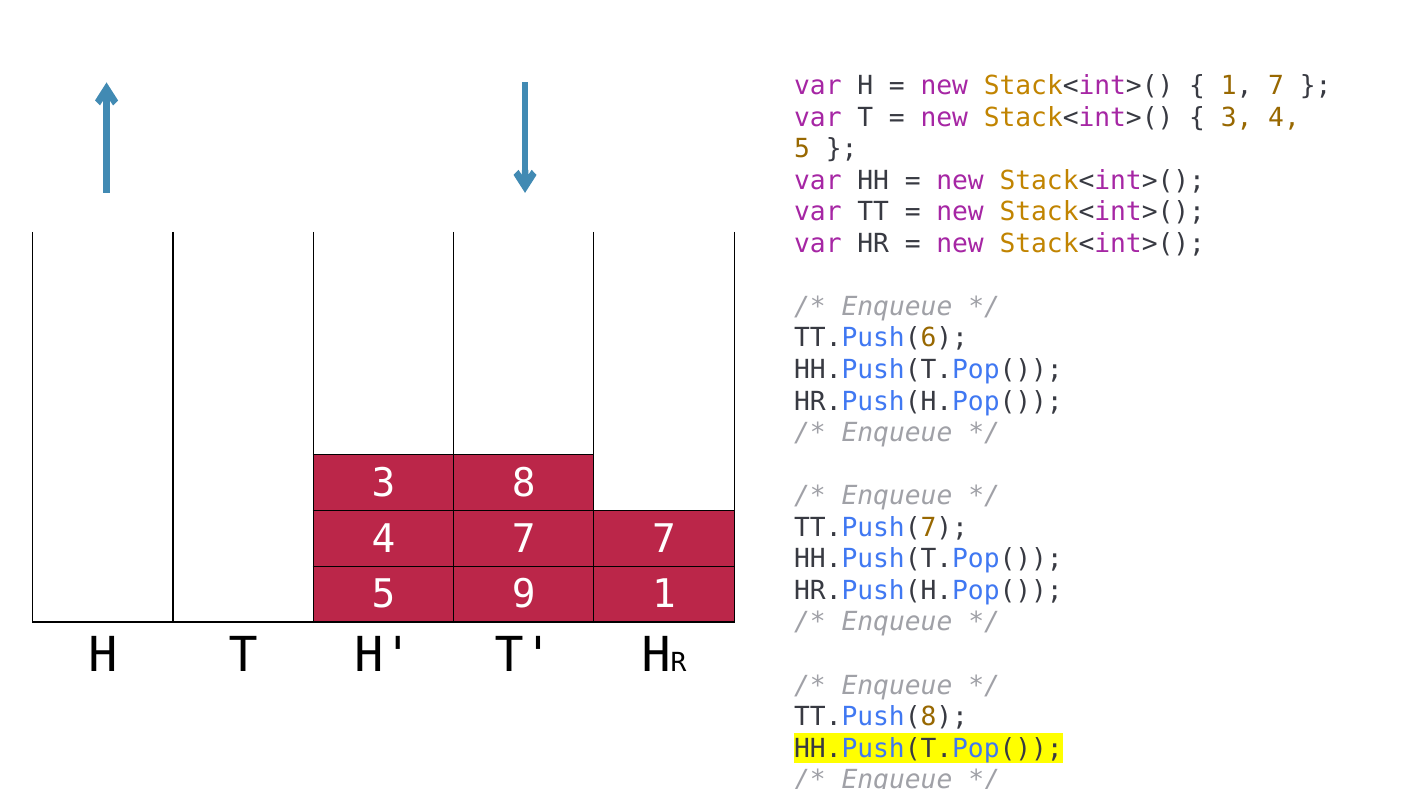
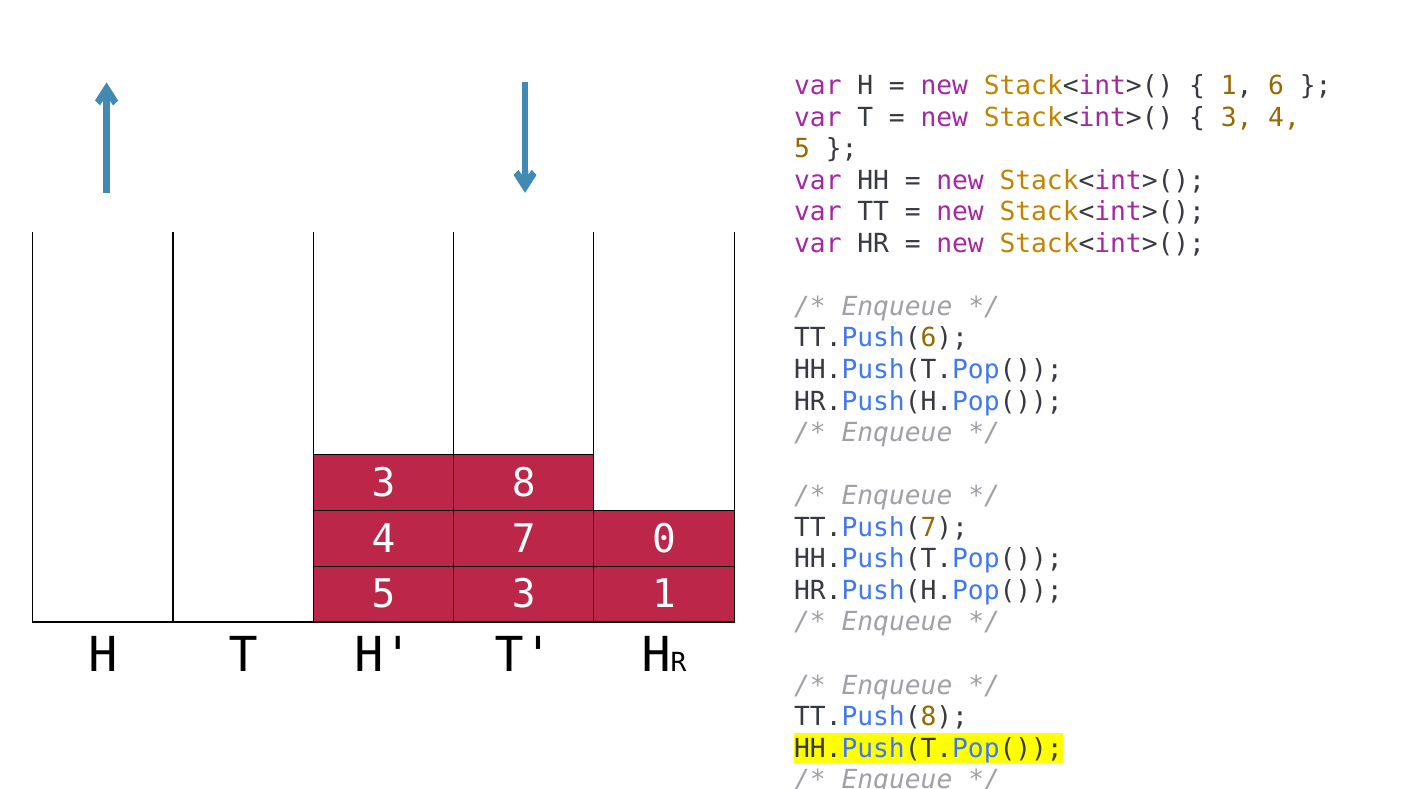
1 7: 7 -> 6
7 7: 7 -> 0
5 9: 9 -> 3
